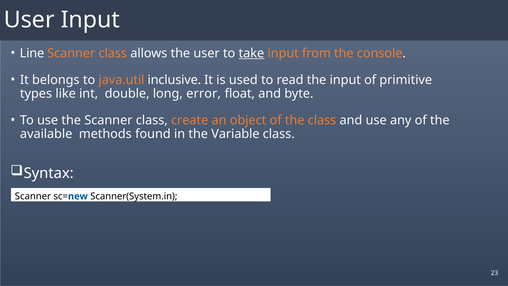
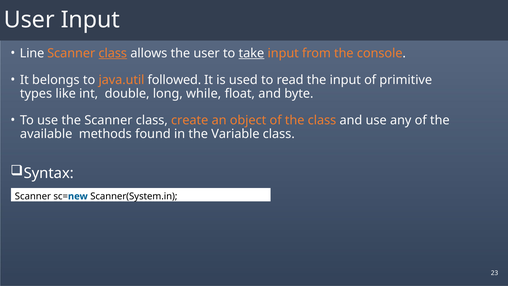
class at (113, 53) underline: none -> present
inclusive: inclusive -> followed
error: error -> while
